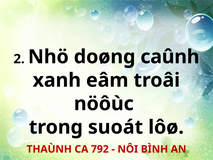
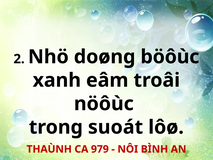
caûnh: caûnh -> böôùc
792: 792 -> 979
